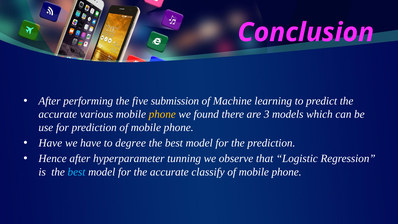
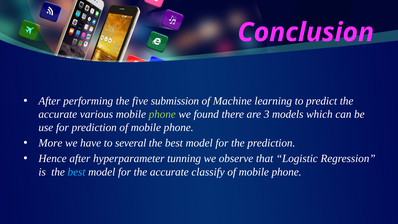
phone at (162, 114) colour: yellow -> light green
Have at (50, 143): Have -> More
degree: degree -> several
